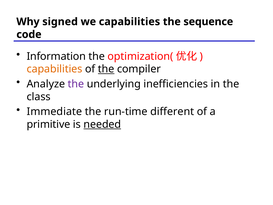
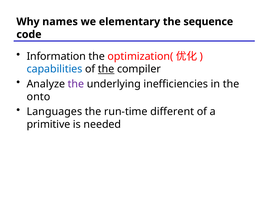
signed: signed -> names
we capabilities: capabilities -> elementary
capabilities at (55, 69) colour: orange -> blue
class: class -> onto
Immediate: Immediate -> Languages
needed underline: present -> none
